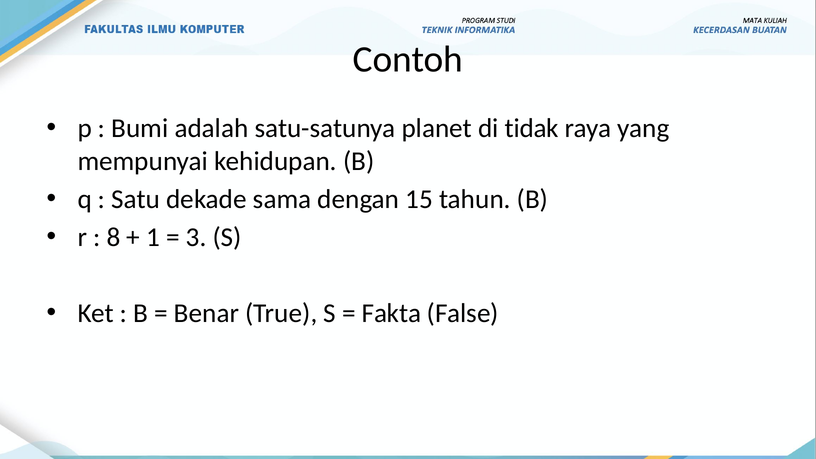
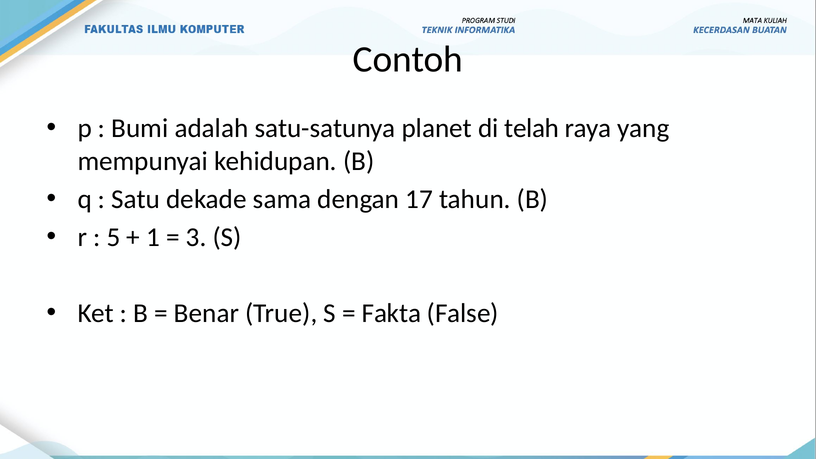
tidak: tidak -> telah
15: 15 -> 17
8: 8 -> 5
